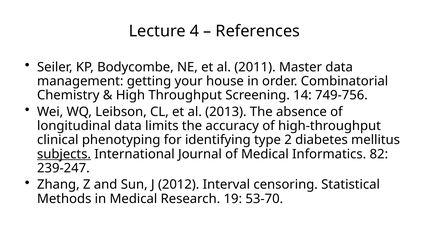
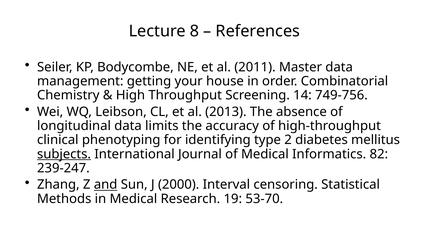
4: 4 -> 8
and underline: none -> present
2012: 2012 -> 2000
